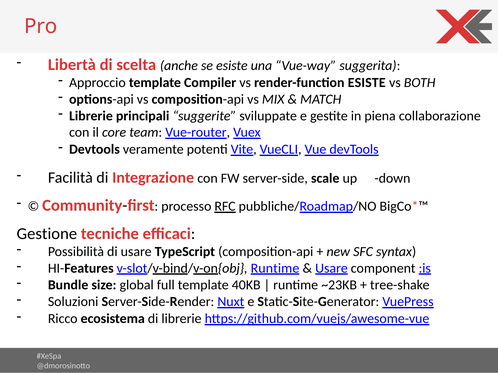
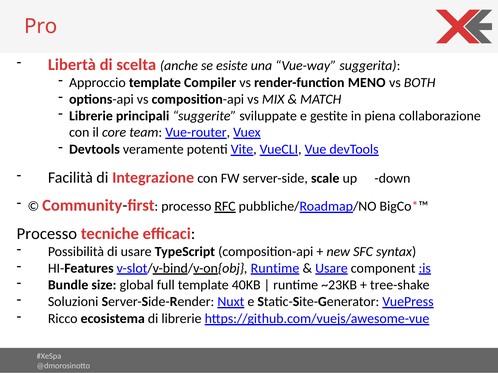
render-function ESISTE: ESISTE -> MENO
Gestione at (47, 234): Gestione -> Processo
